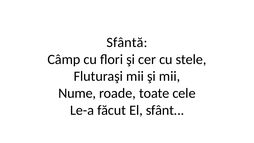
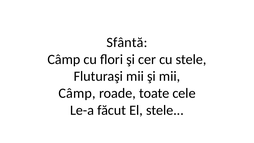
Nume at (77, 93): Nume -> Câmp
El sfânt: sfânt -> stele
